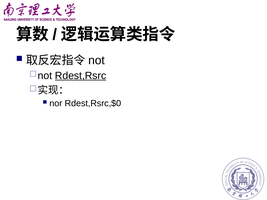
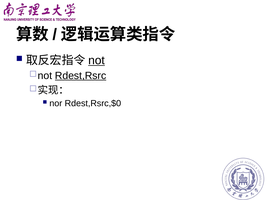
not underline: none -> present
